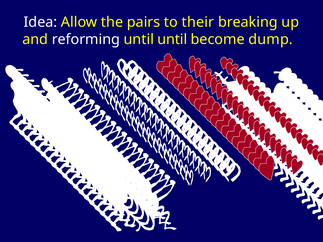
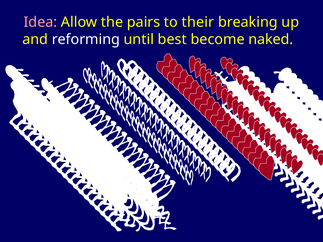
Idea colour: white -> pink
until until: until -> best
dump: dump -> naked
